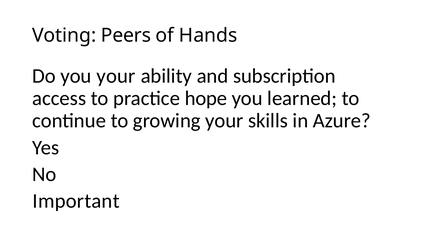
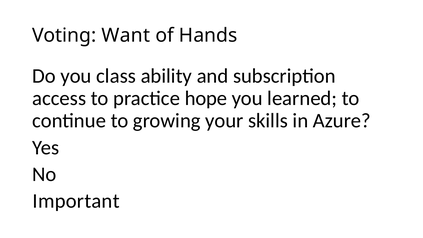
Peers: Peers -> Want
you your: your -> class
